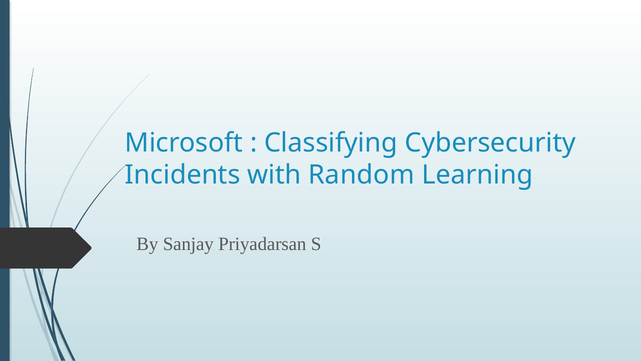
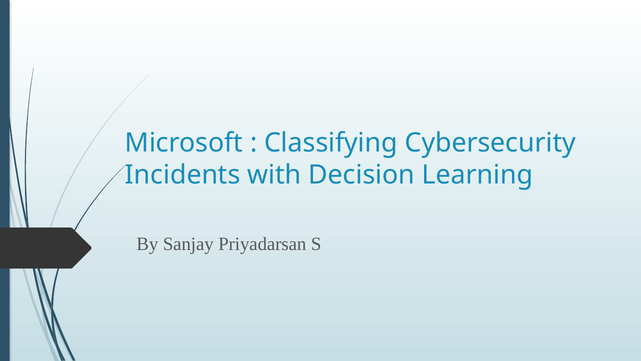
Random: Random -> Decision
